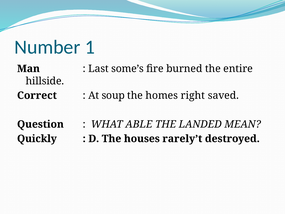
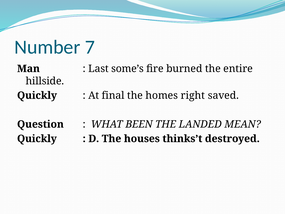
1: 1 -> 7
Correct at (37, 95): Correct -> Quickly
soup: soup -> final
ABLE: ABLE -> BEEN
rarely’t: rarely’t -> thinks’t
